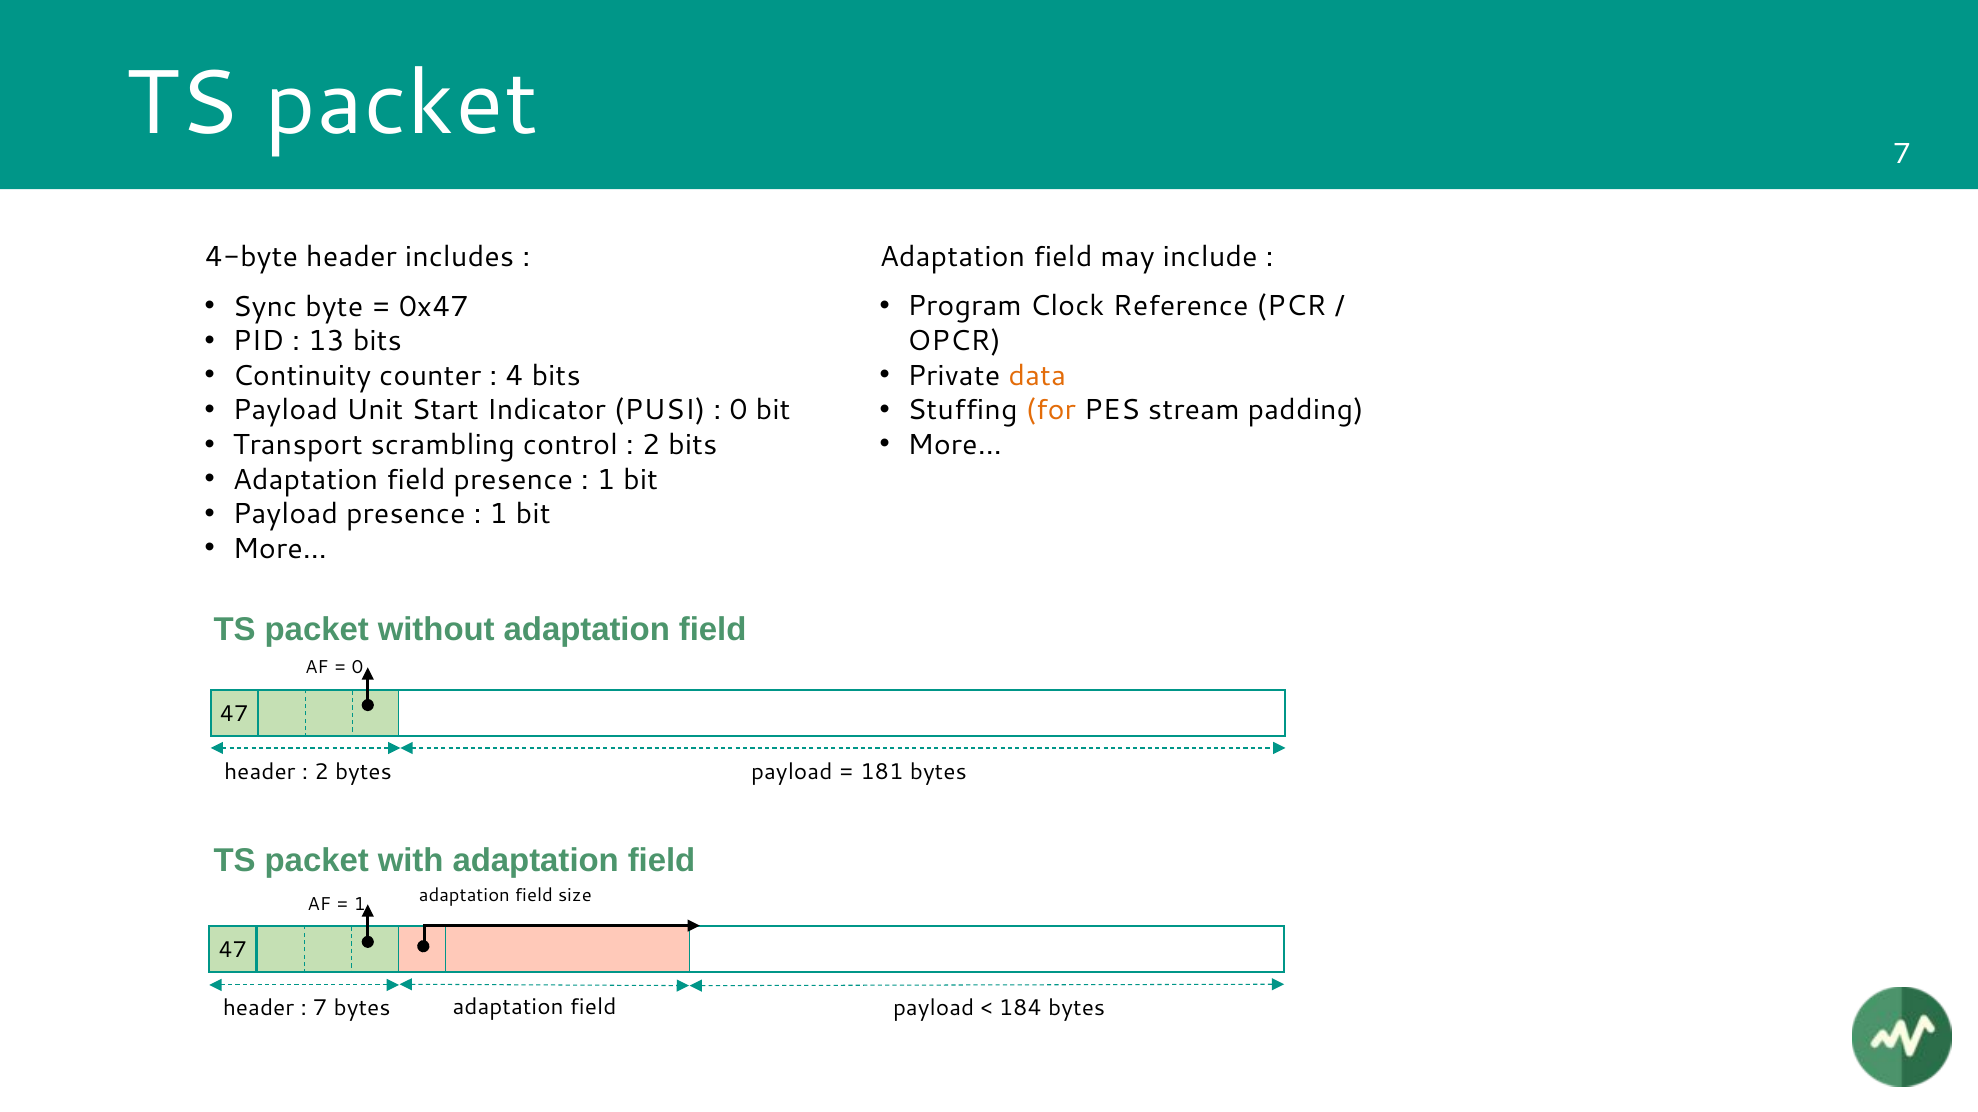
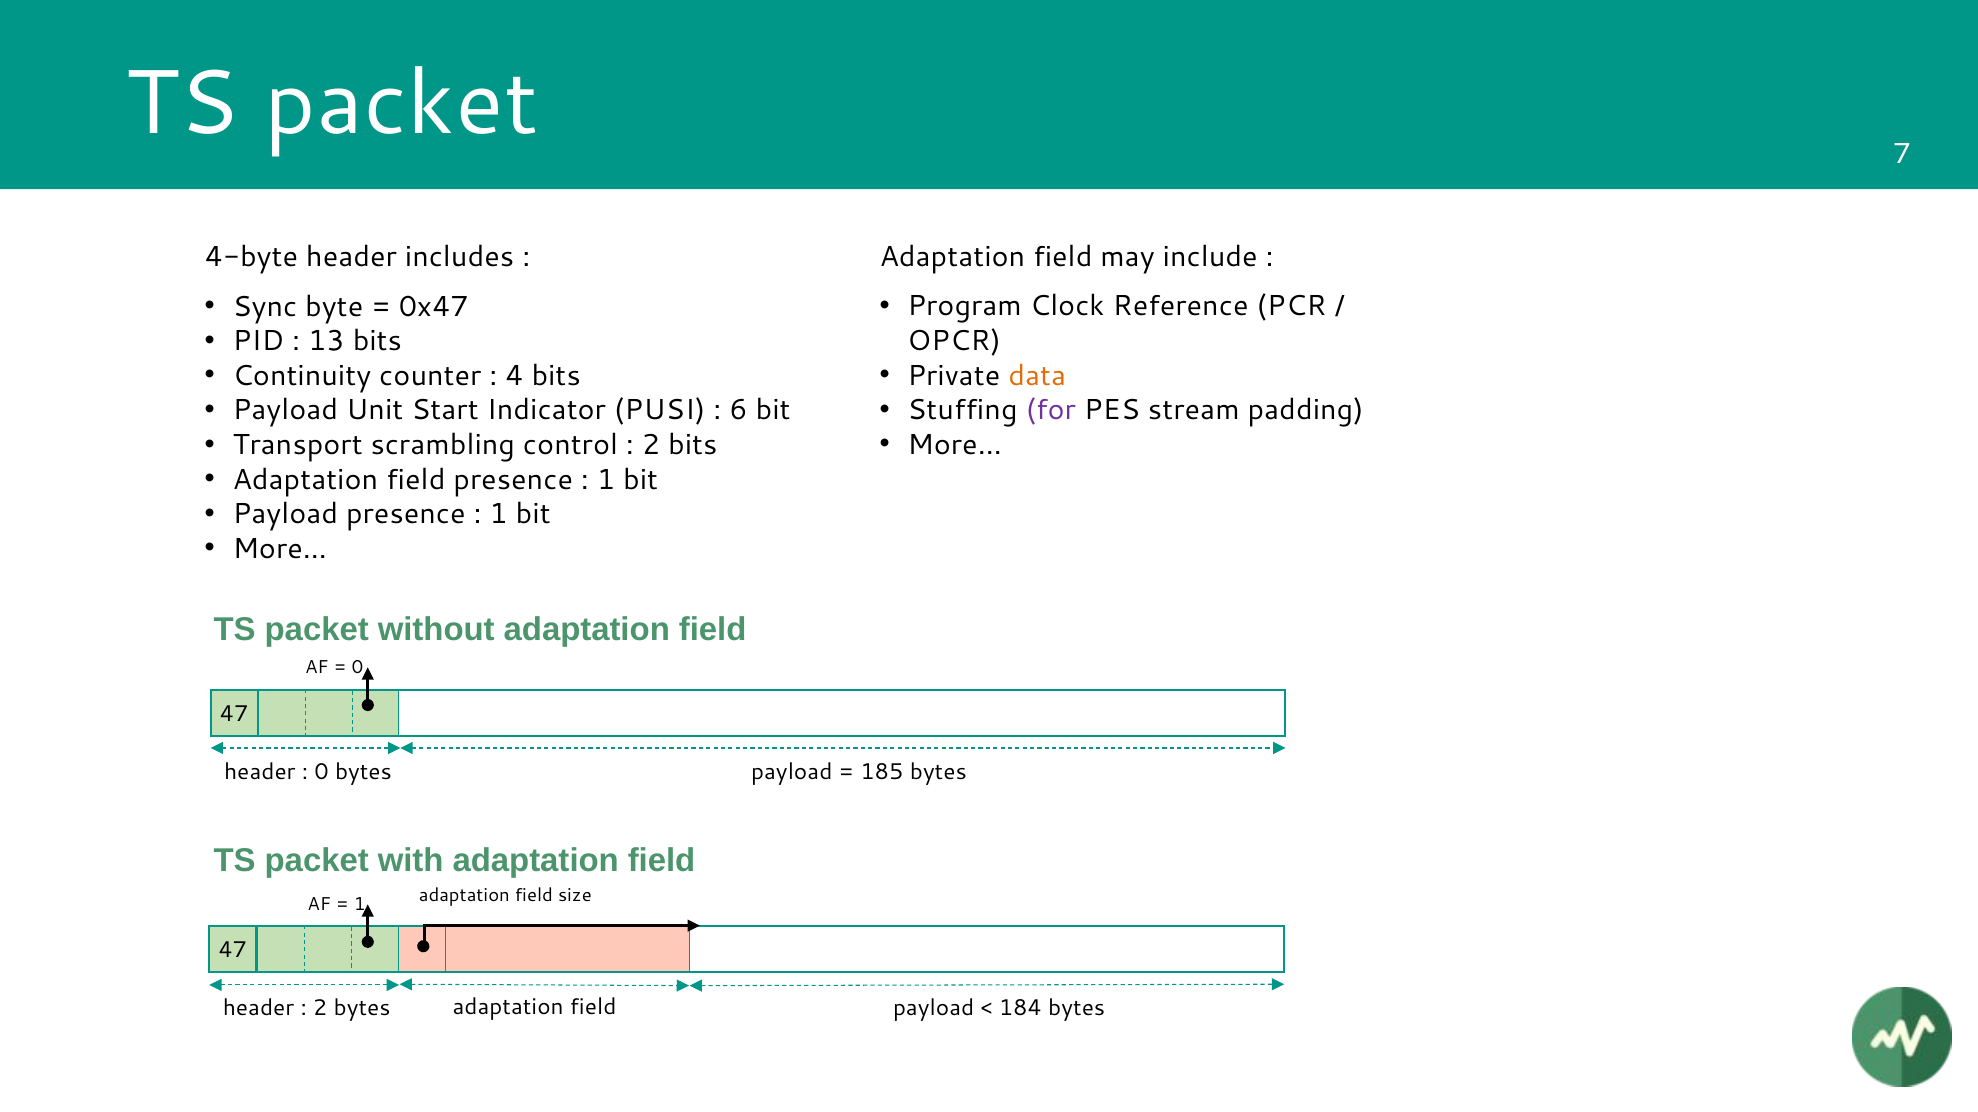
for colour: orange -> purple
0 at (739, 411): 0 -> 6
2 at (321, 772): 2 -> 0
181: 181 -> 185
7 at (320, 1009): 7 -> 2
